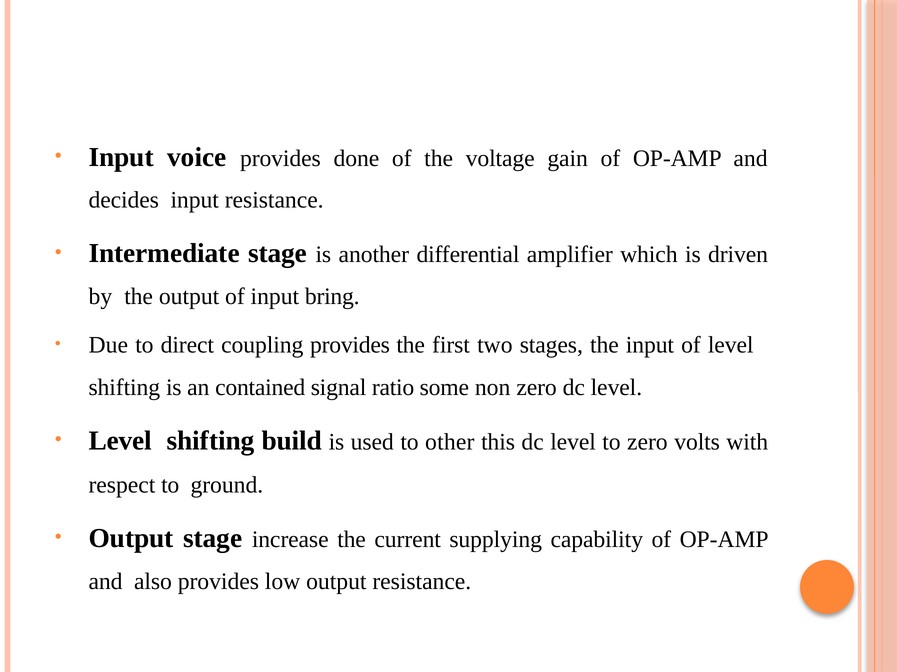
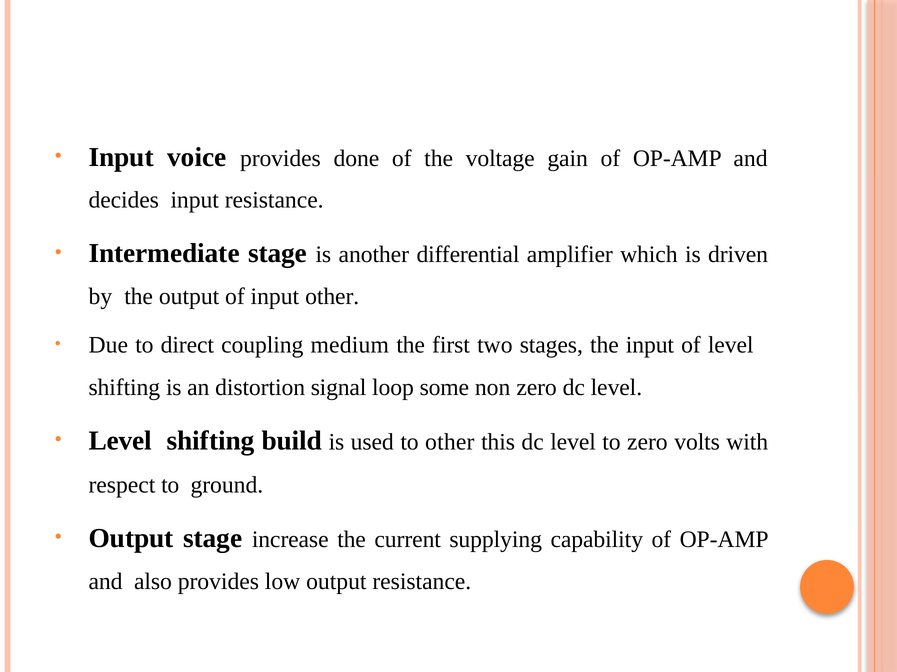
input bring: bring -> other
coupling provides: provides -> medium
contained: contained -> distortion
ratio: ratio -> loop
